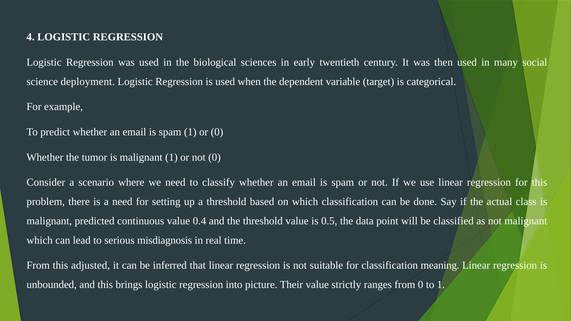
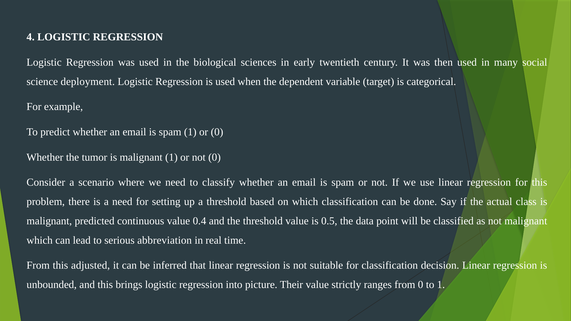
misdiagnosis: misdiagnosis -> abbreviation
meaning: meaning -> decision
